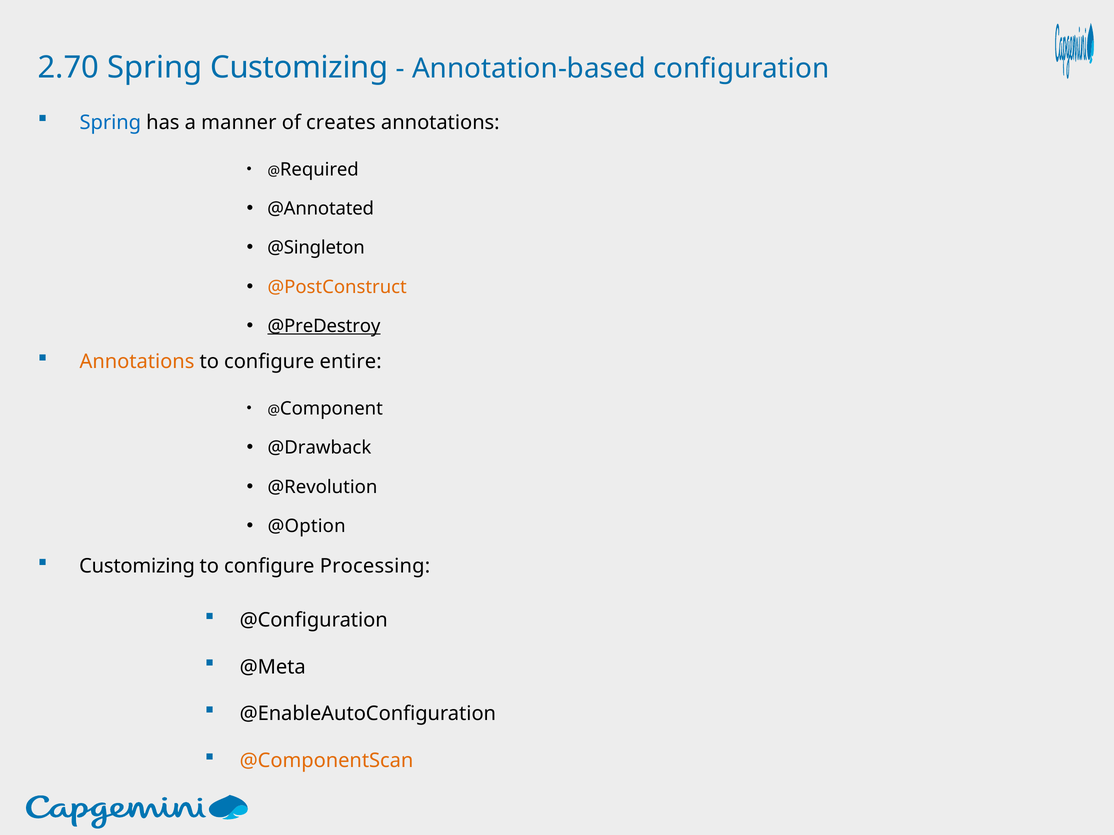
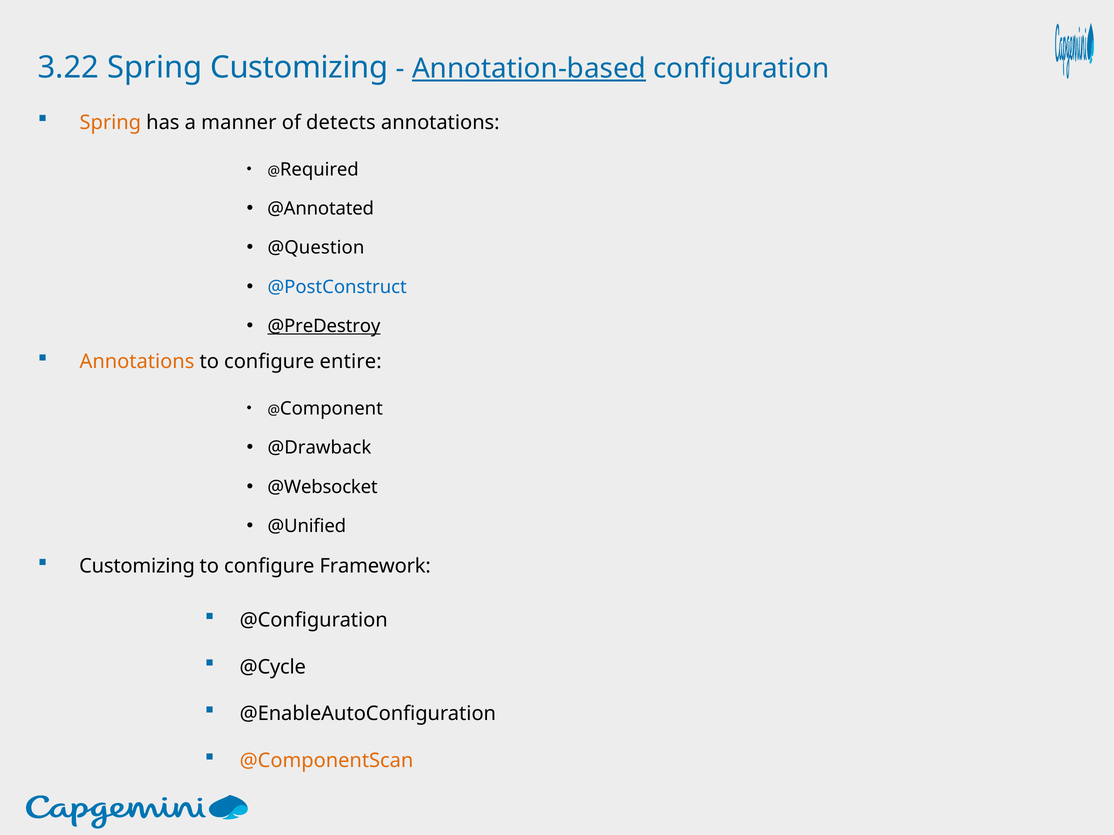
2.70: 2.70 -> 3.22
Annotation-based underline: none -> present
Spring at (110, 123) colour: blue -> orange
creates: creates -> detects
@Singleton: @Singleton -> @Question
@PostConstruct colour: orange -> blue
@Revolution: @Revolution -> @Websocket
@Option: @Option -> @Unified
Processing: Processing -> Framework
@Meta: @Meta -> @Cycle
